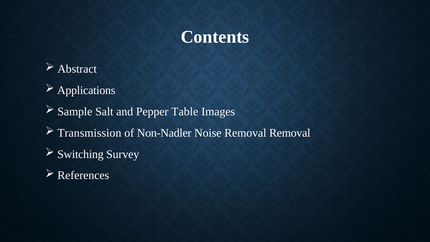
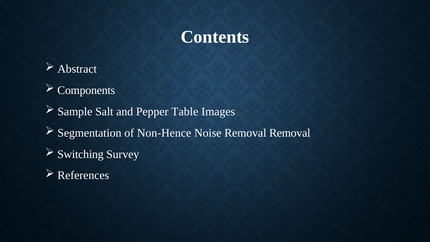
Applications: Applications -> Components
Transmission: Transmission -> Segmentation
Non-Nadler: Non-Nadler -> Non-Hence
